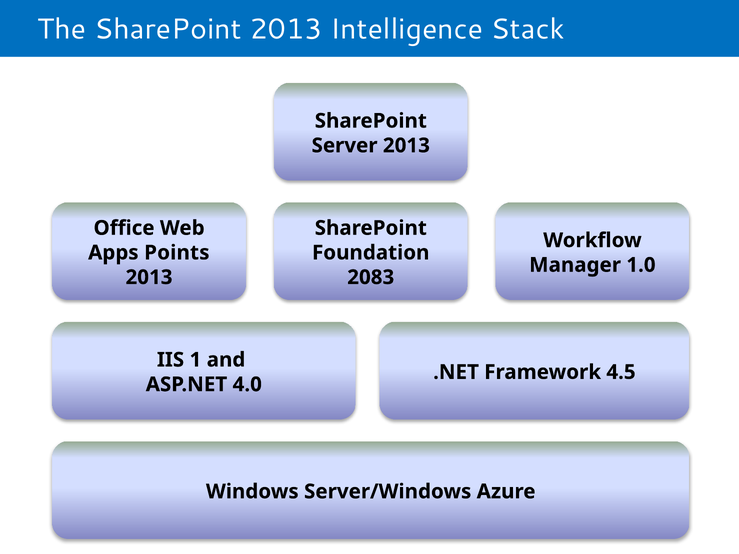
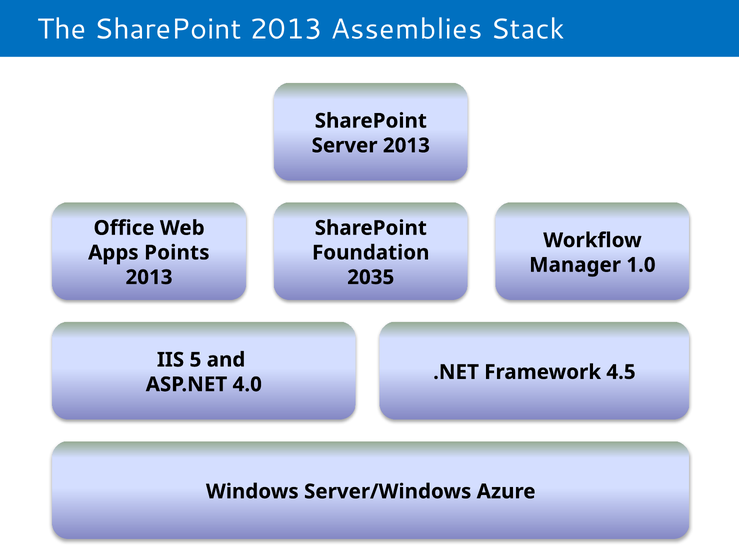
Intelligence: Intelligence -> Assemblies
2083: 2083 -> 2035
1: 1 -> 5
